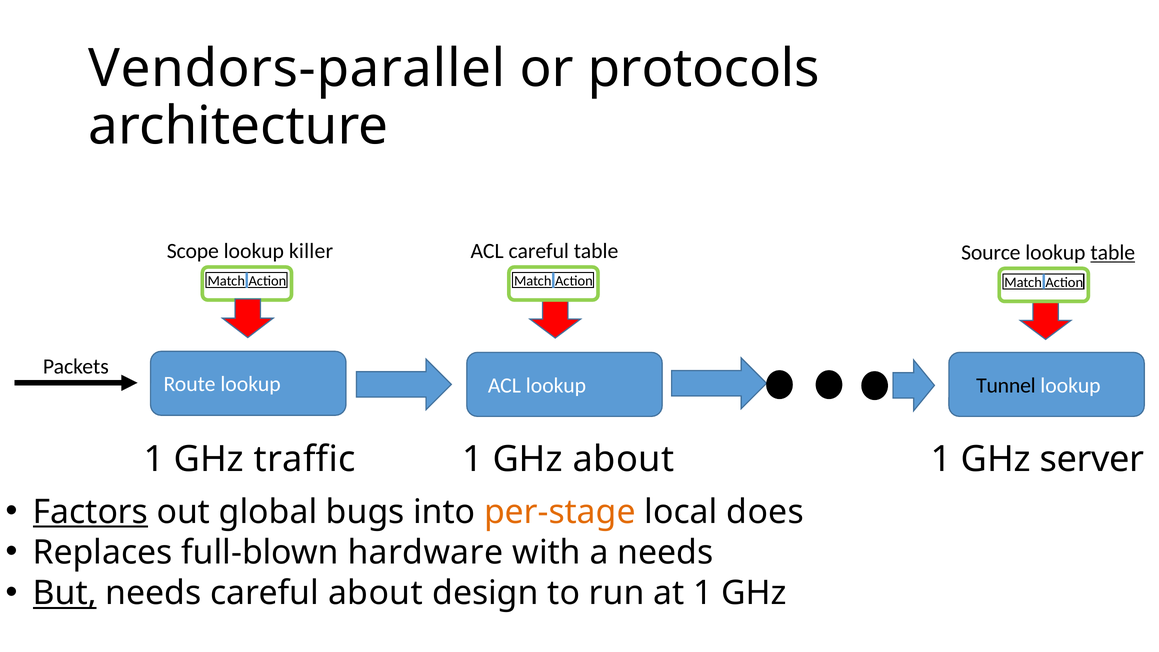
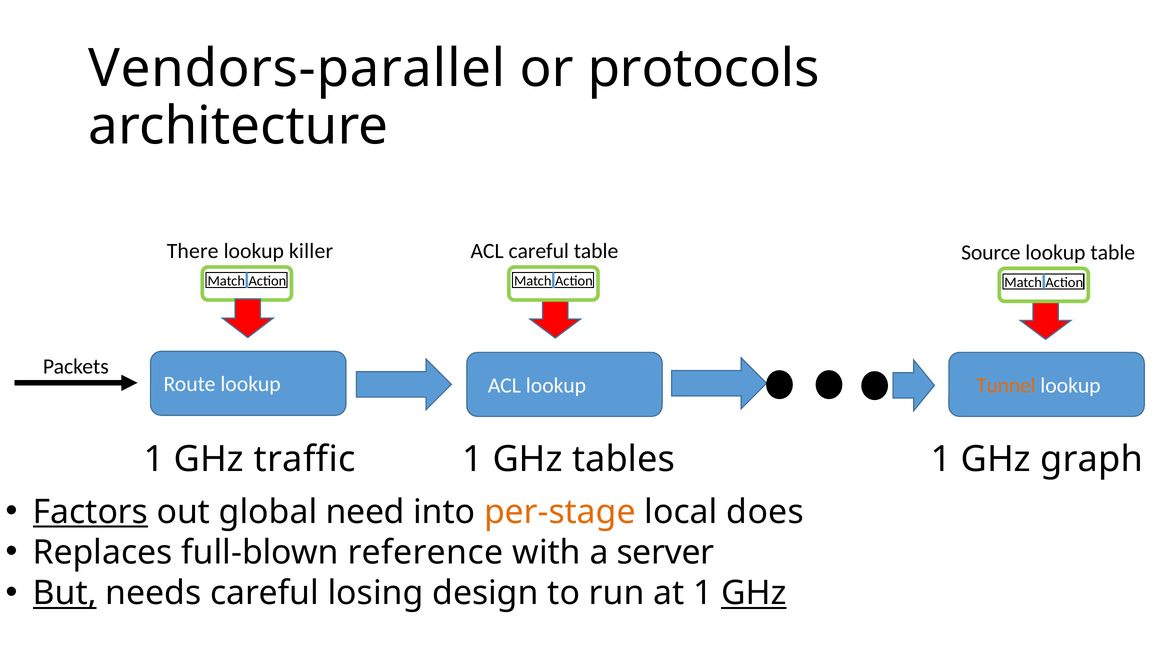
Scope: Scope -> There
table at (1113, 253) underline: present -> none
Tunnel colour: black -> orange
GHz about: about -> tables
server: server -> graph
bugs: bugs -> need
hardware: hardware -> reference
a needs: needs -> server
careful about: about -> losing
GHz at (754, 593) underline: none -> present
